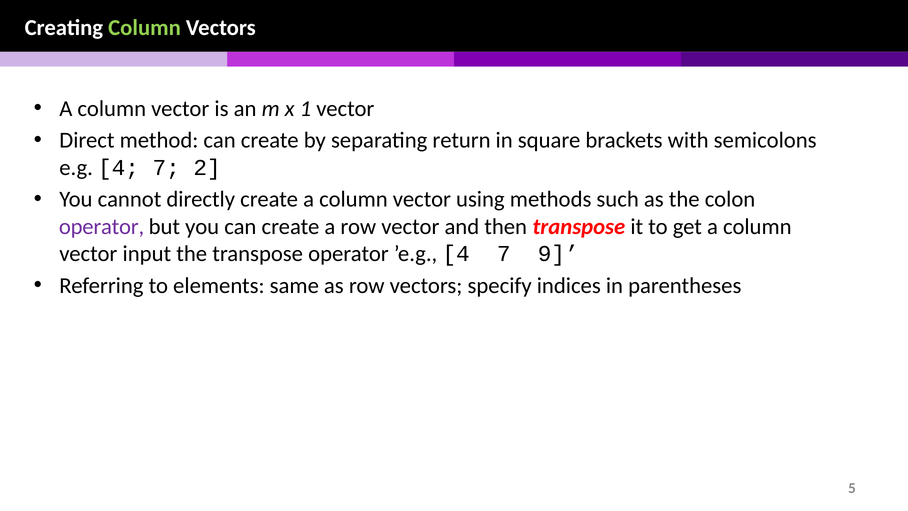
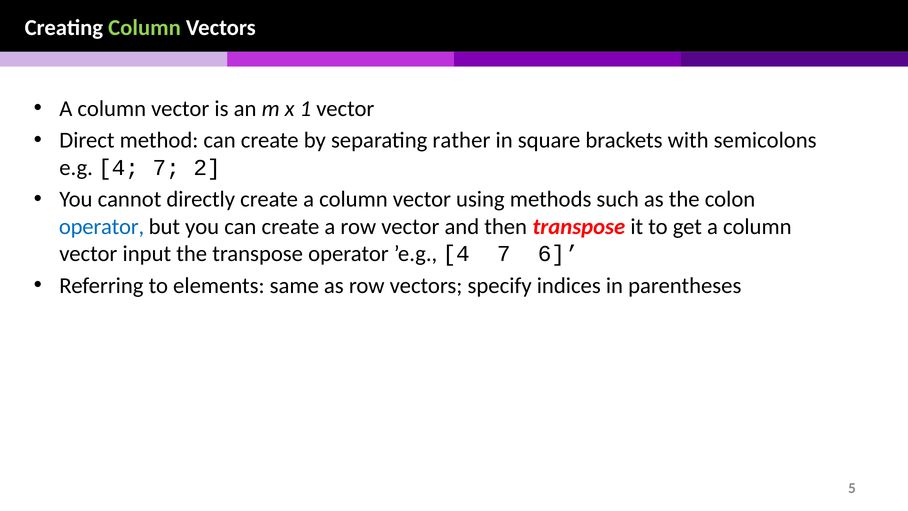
return: return -> rather
operator at (102, 226) colour: purple -> blue
9: 9 -> 6
